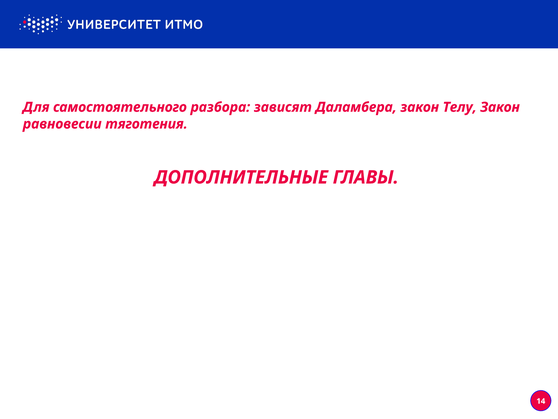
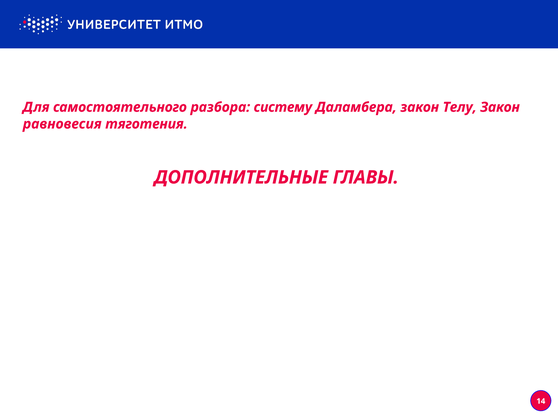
зависят: зависят -> систему
равновесии: равновесии -> равновесия
